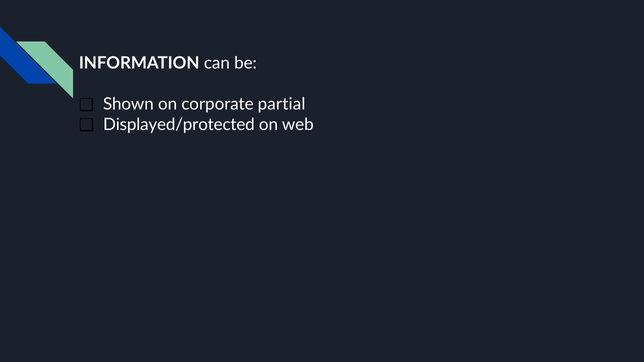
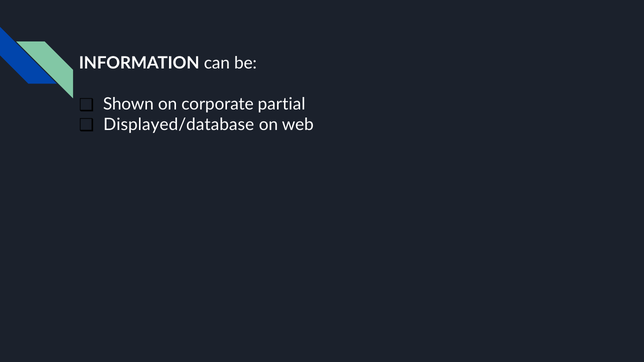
Displayed/protected: Displayed/protected -> Displayed/database
